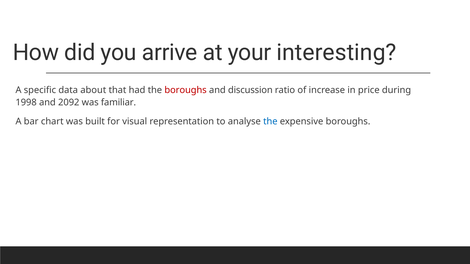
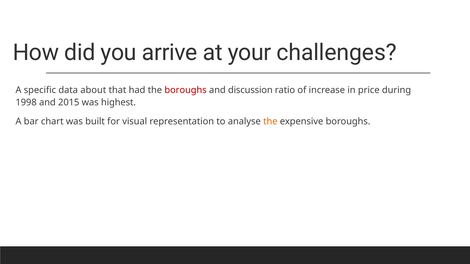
interesting: interesting -> challenges
2092: 2092 -> 2015
familiar: familiar -> highest
the at (270, 122) colour: blue -> orange
